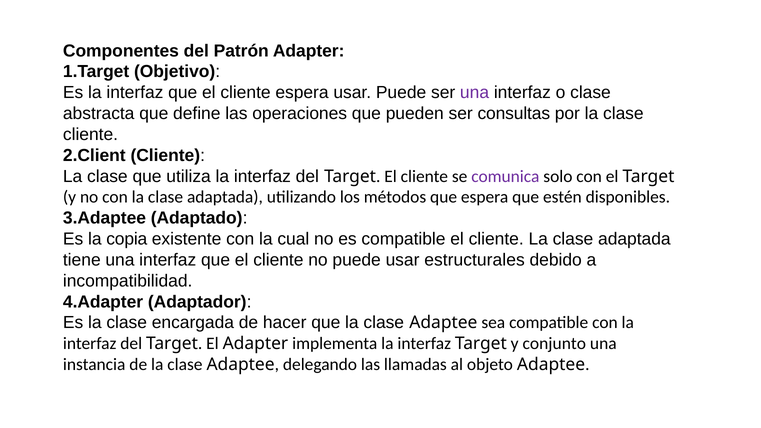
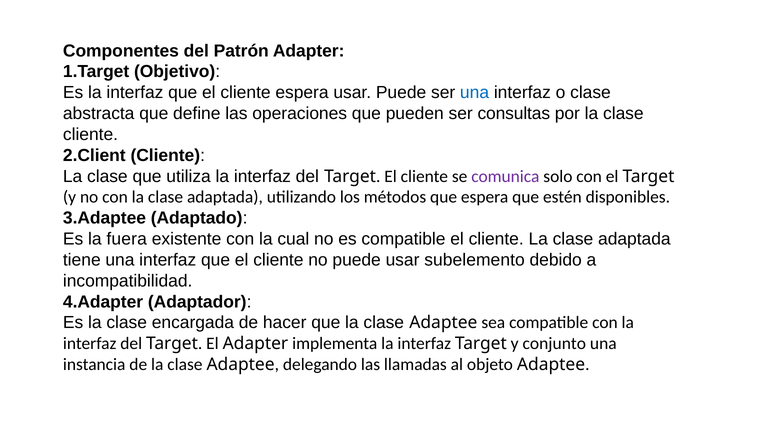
una at (475, 93) colour: purple -> blue
copia: copia -> fuera
estructurales: estructurales -> subelemento
